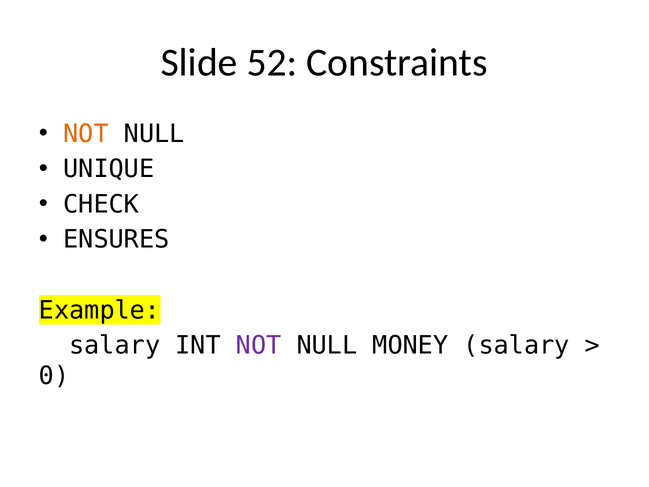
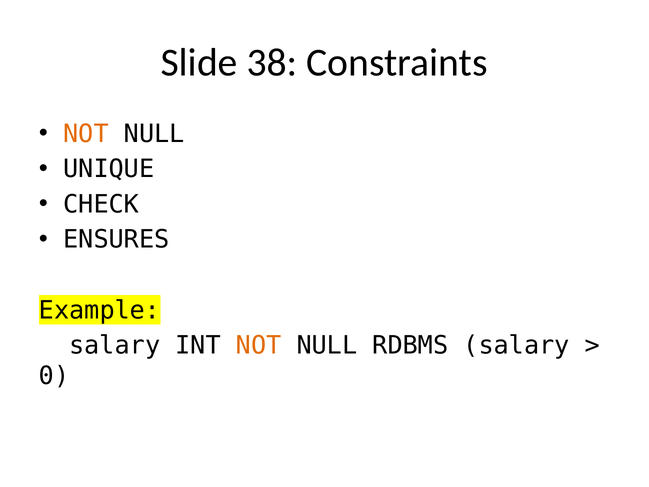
52: 52 -> 38
NOT at (259, 345) colour: purple -> orange
MONEY: MONEY -> RDBMS
